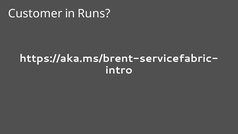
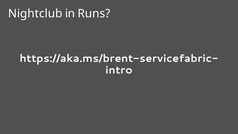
Customer: Customer -> Nightclub
